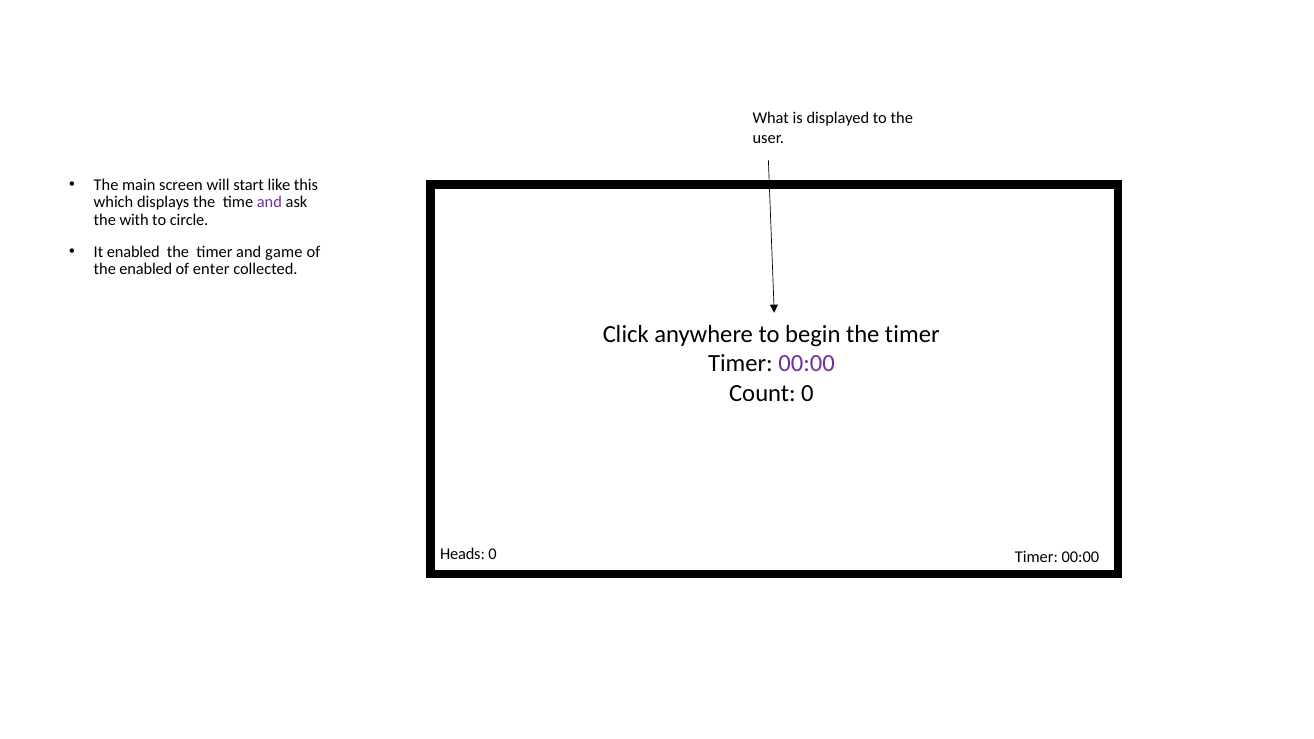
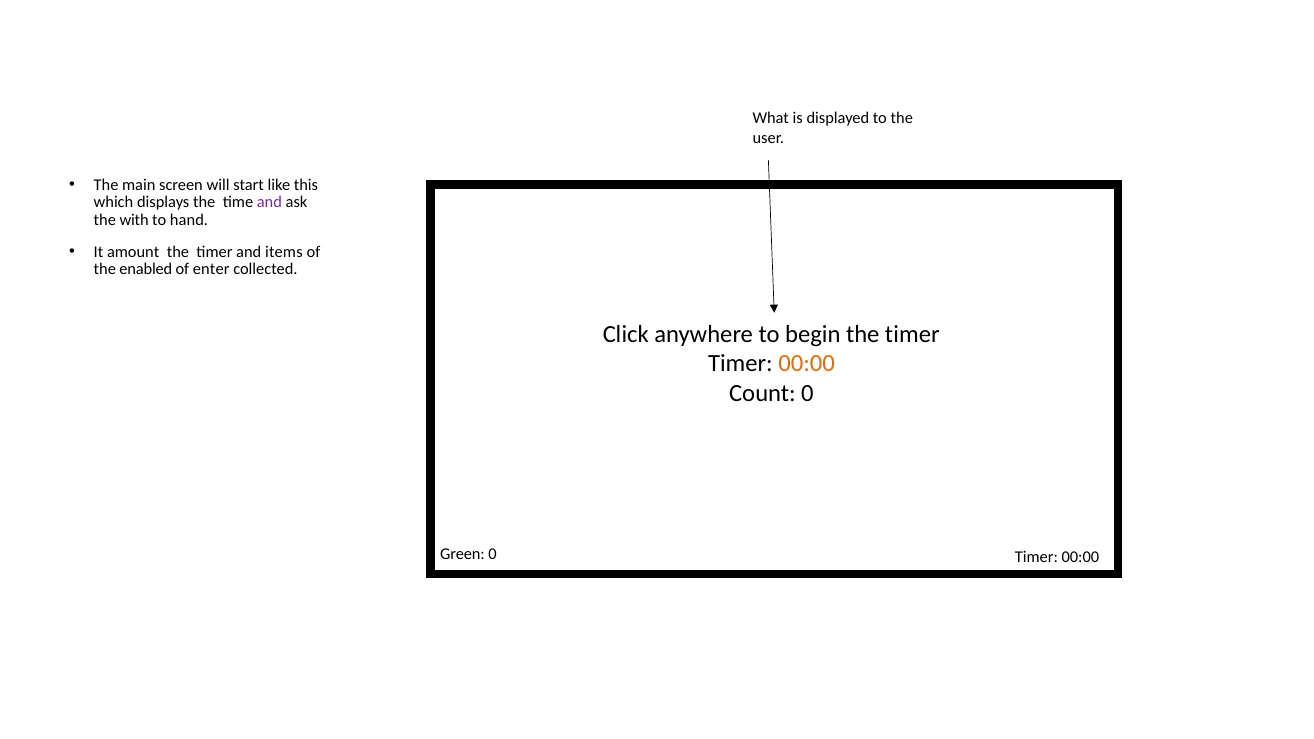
circle: circle -> hand
It enabled: enabled -> amount
game: game -> items
00:00 at (807, 364) colour: purple -> orange
Heads: Heads -> Green
